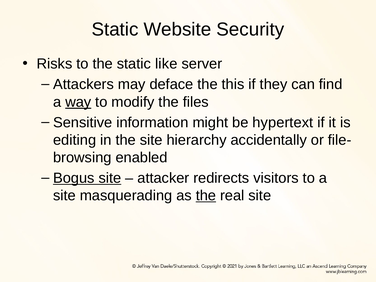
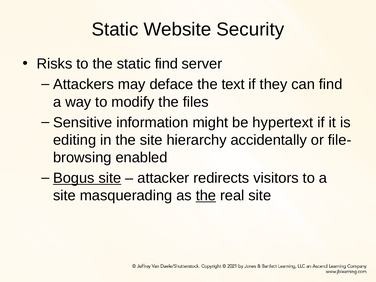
static like: like -> find
this: this -> text
way underline: present -> none
